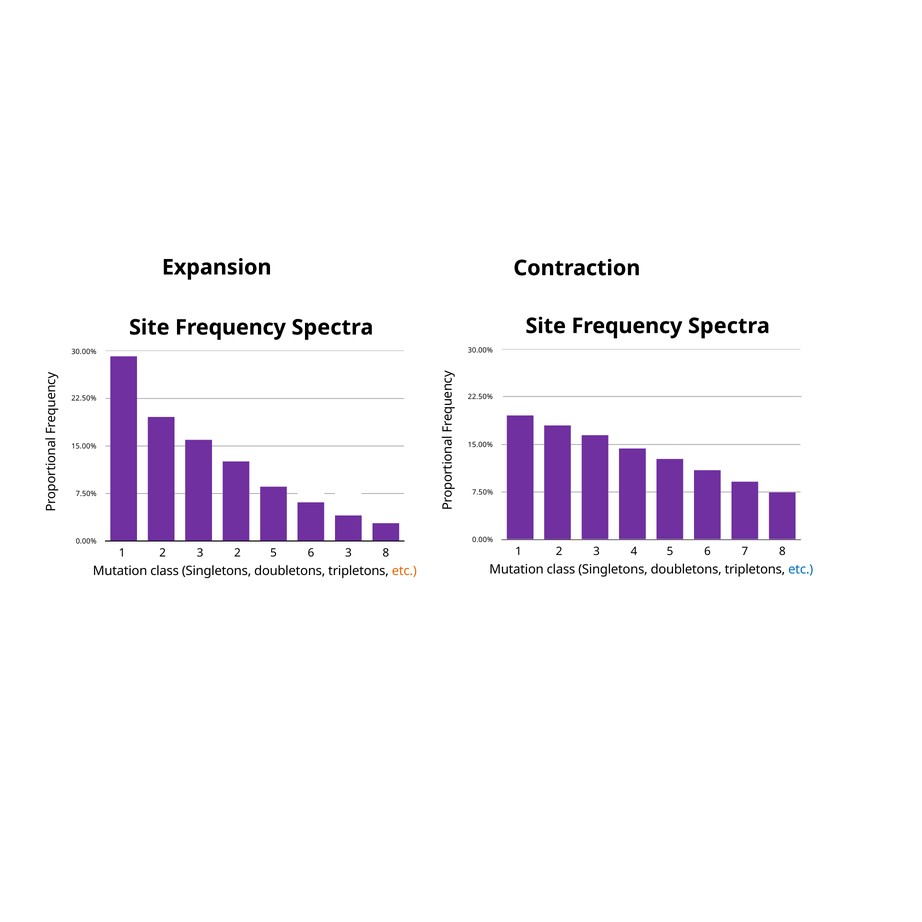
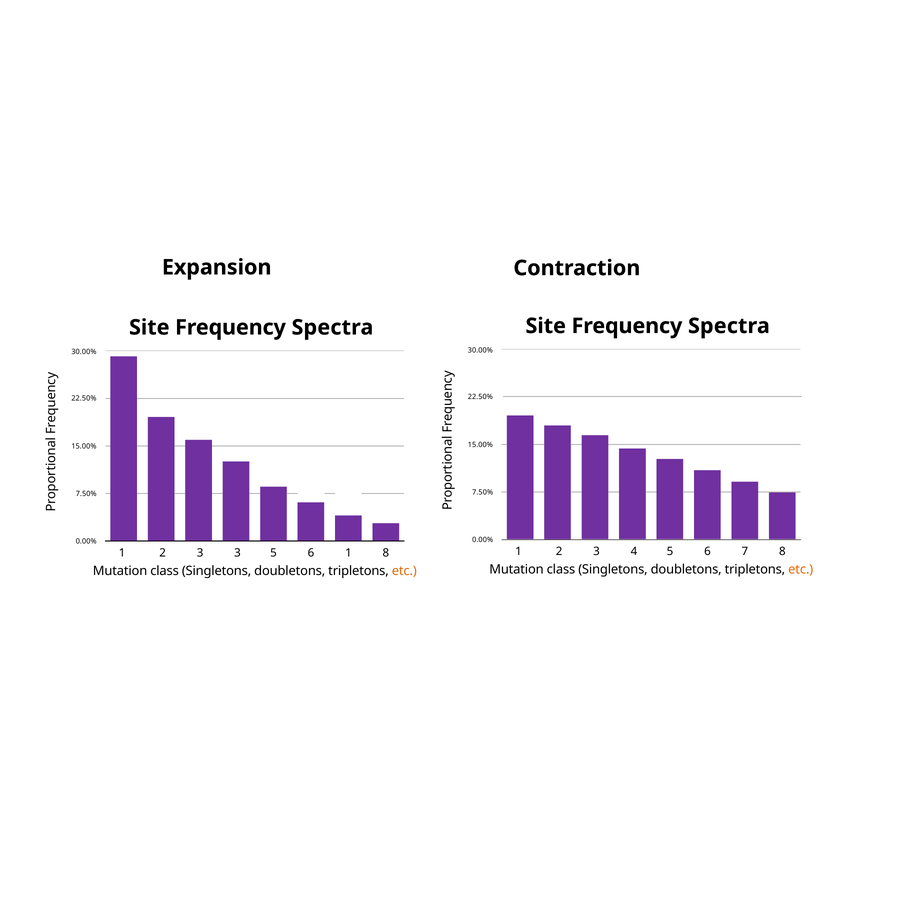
3 2: 2 -> 3
6 3: 3 -> 1
etc at (801, 569) colour: blue -> orange
